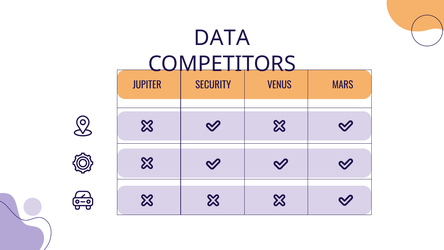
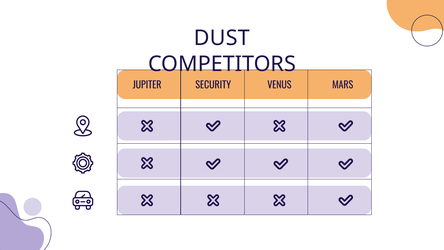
DATA: DATA -> DUST
